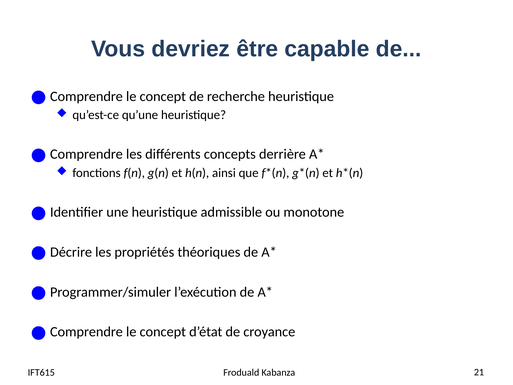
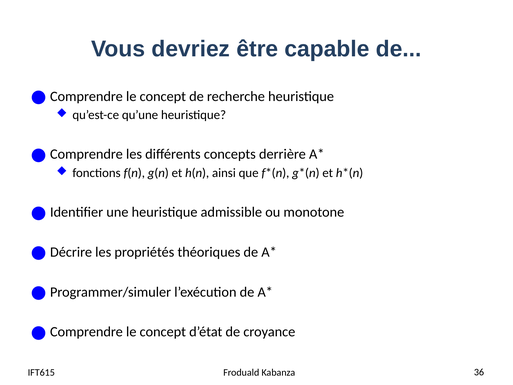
21: 21 -> 36
